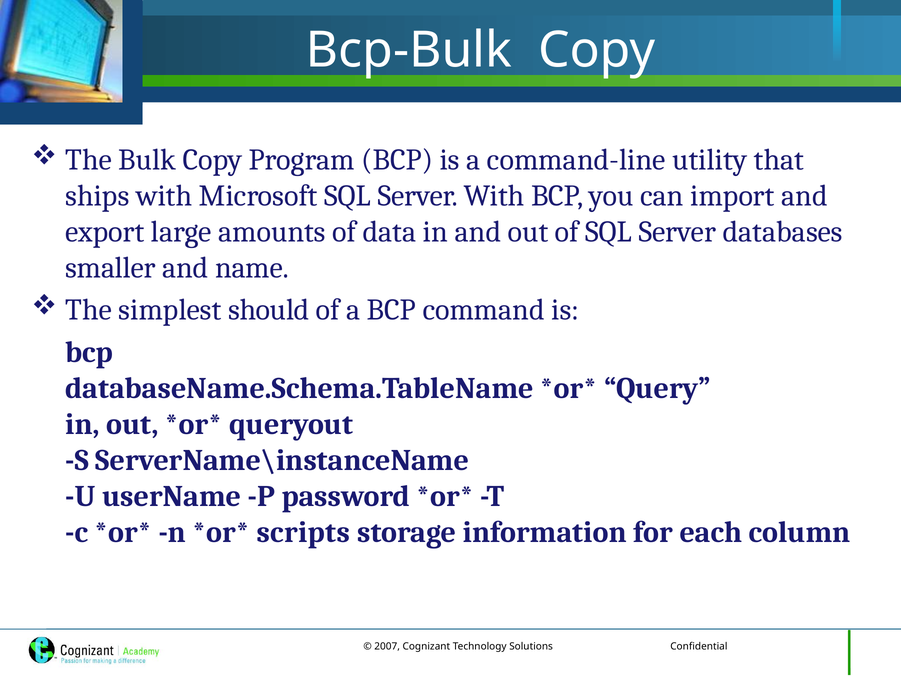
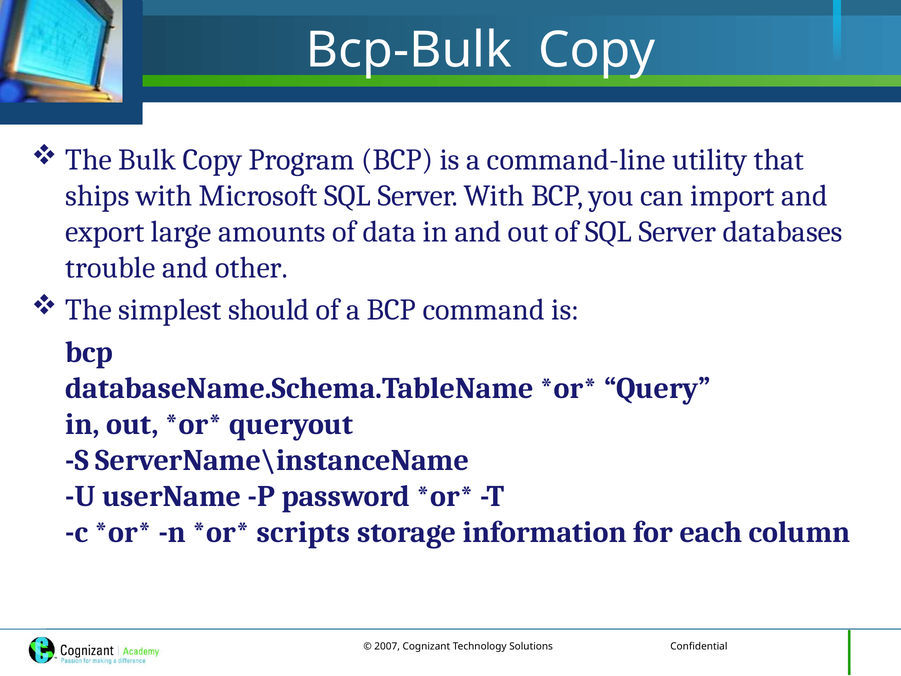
smaller: smaller -> trouble
name: name -> other
